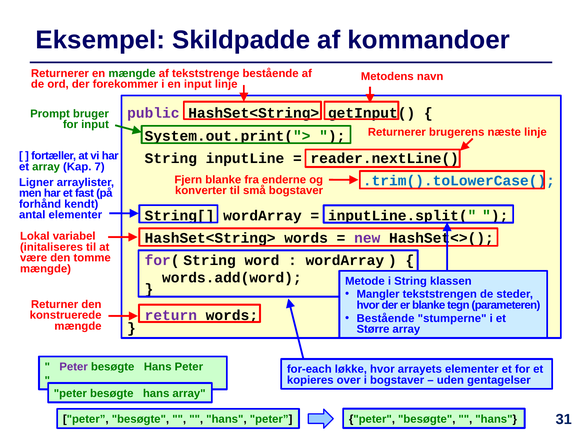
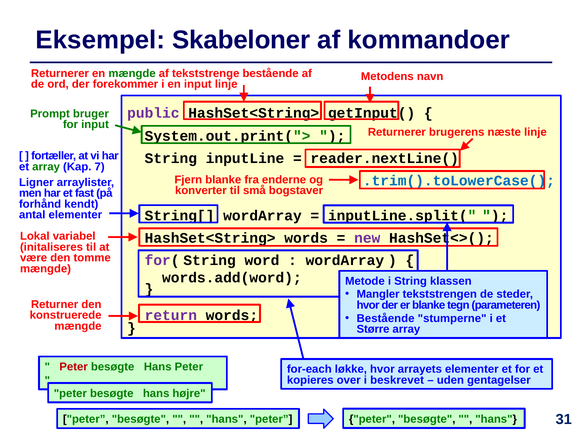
Skildpadde: Skildpadde -> Skabeloner
Peter at (74, 367) colour: purple -> red
i bogstaver: bogstaver -> beskrevet
hans array: array -> højre
